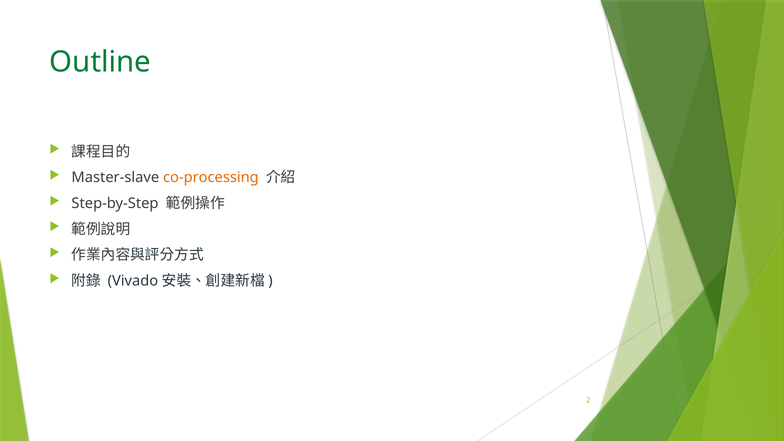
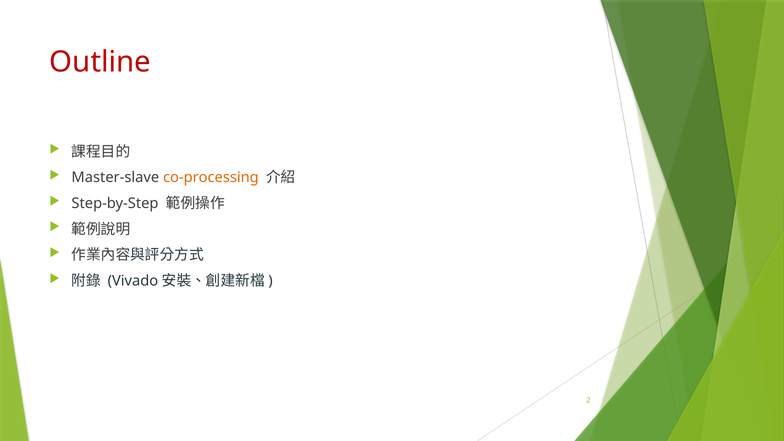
Outline colour: green -> red
